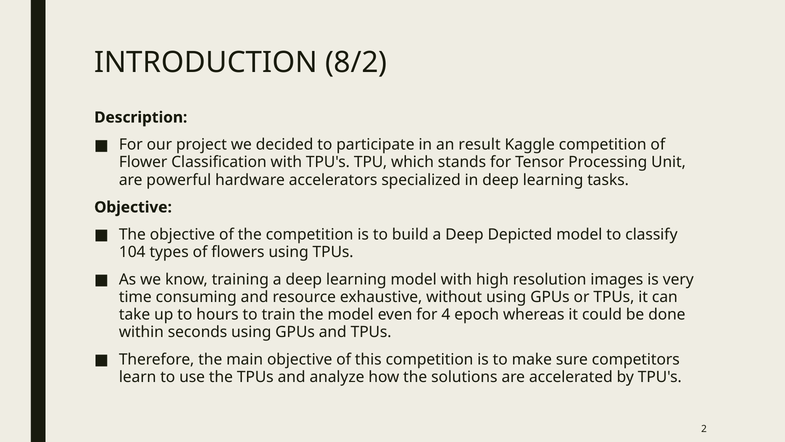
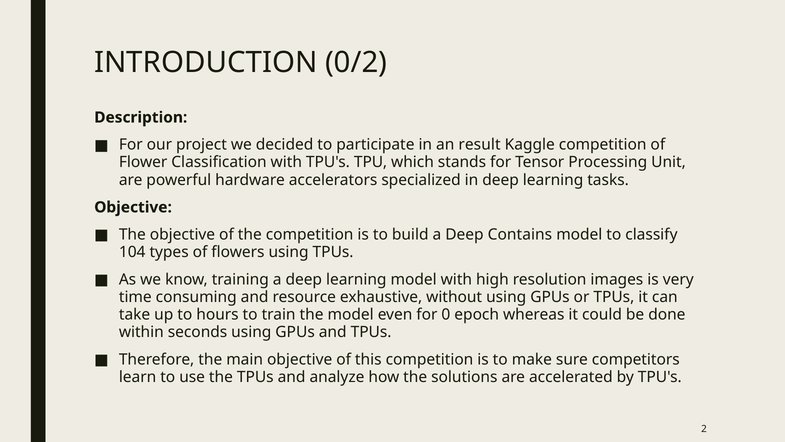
8/2: 8/2 -> 0/2
Depicted: Depicted -> Contains
4: 4 -> 0
